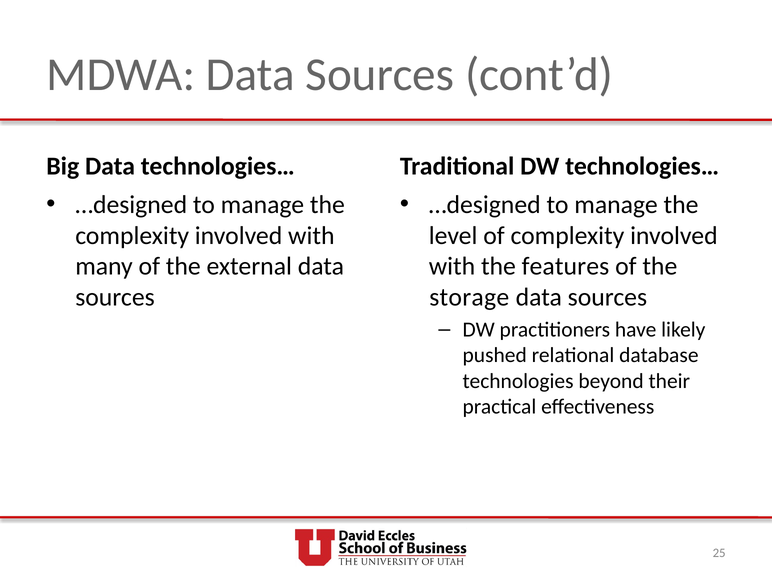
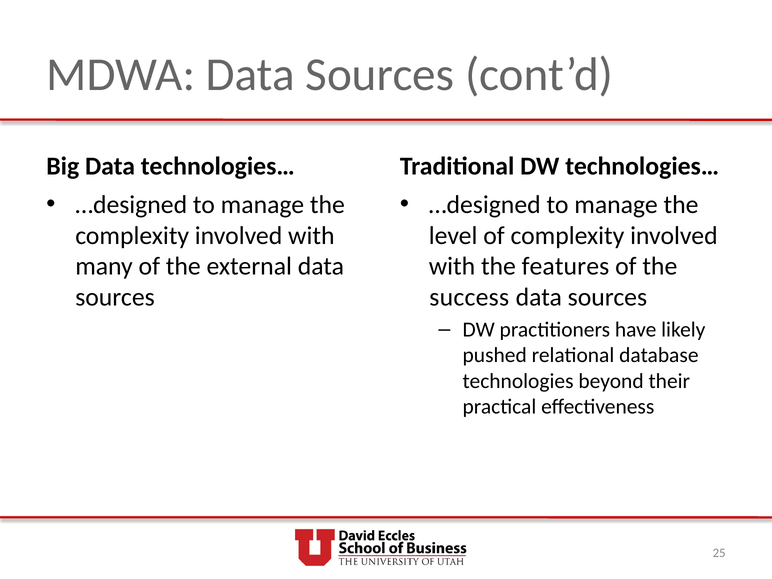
storage: storage -> success
